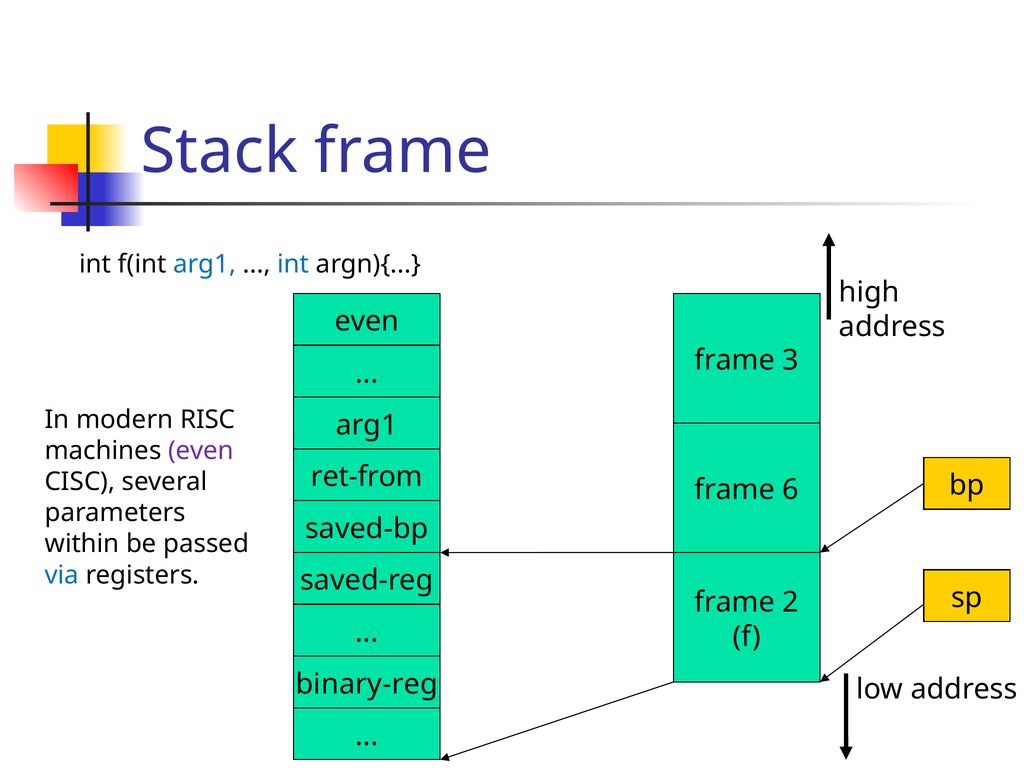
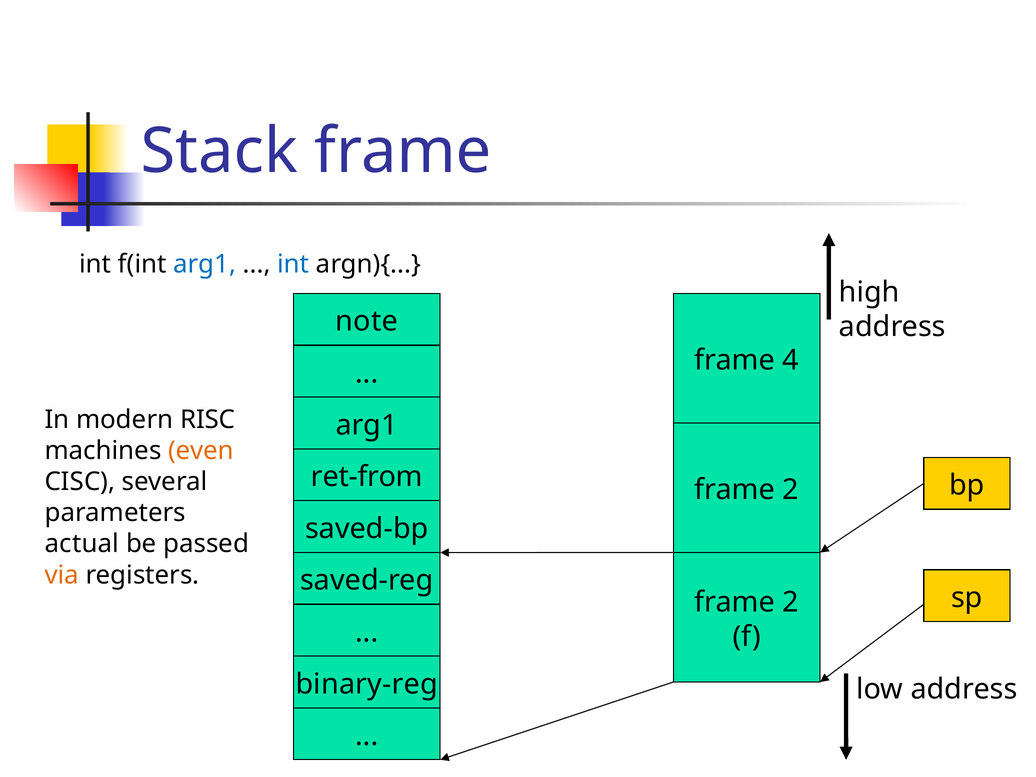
even at (367, 321): even -> note
3: 3 -> 4
even at (201, 451) colour: purple -> orange
6 at (791, 490): 6 -> 2
within: within -> actual
via colour: blue -> orange
